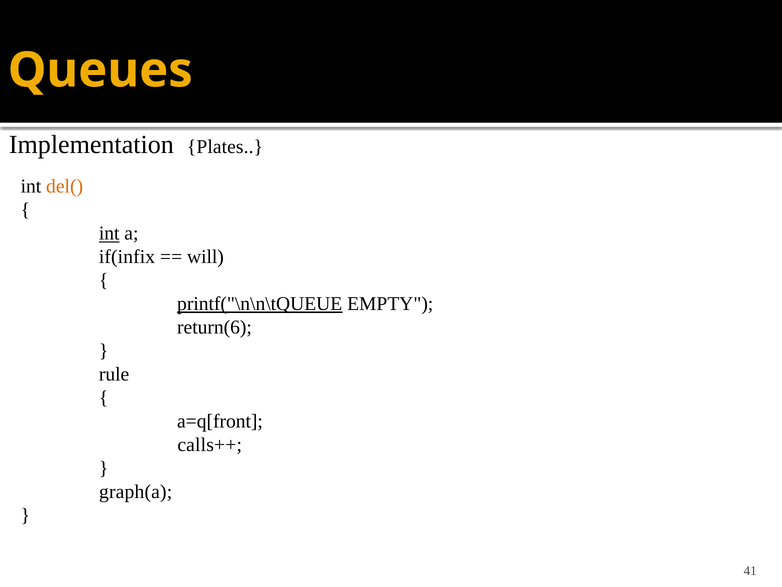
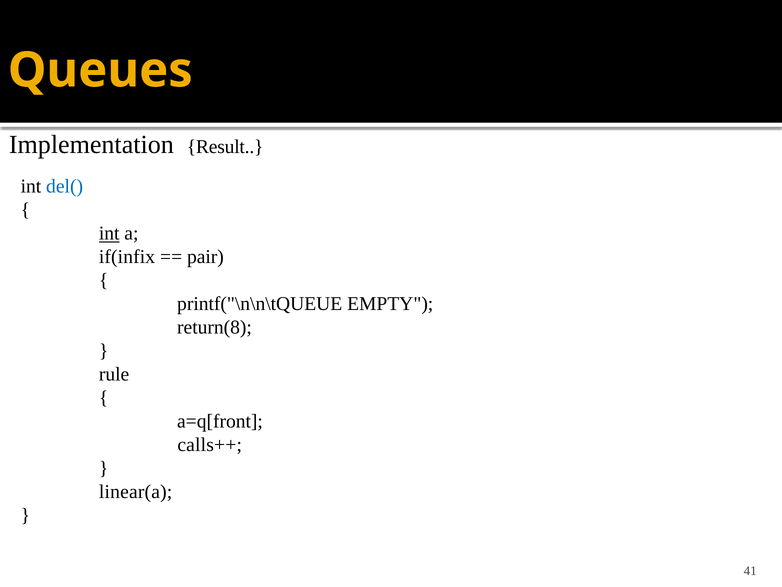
Plates: Plates -> Result
del( colour: orange -> blue
will: will -> pair
printf("\n\n\tQUEUE underline: present -> none
return(6: return(6 -> return(8
graph(a: graph(a -> linear(a
